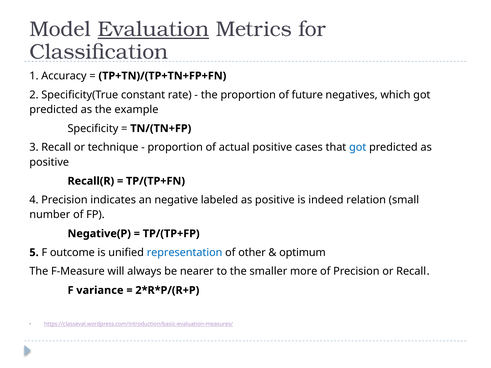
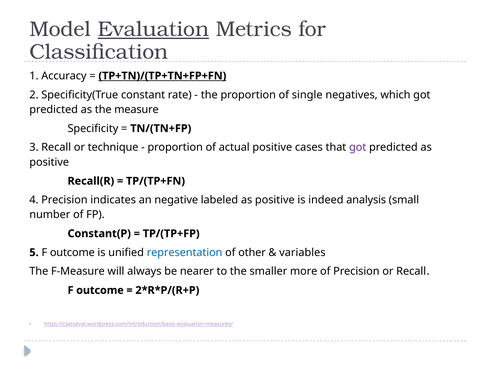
TP+TN)/(TP+TN+FP+FN underline: none -> present
future: future -> single
example: example -> measure
got at (358, 147) colour: blue -> purple
relation: relation -> analysis
Negative(P: Negative(P -> Constant(P
optimum: optimum -> variables
variance at (100, 290): variance -> outcome
